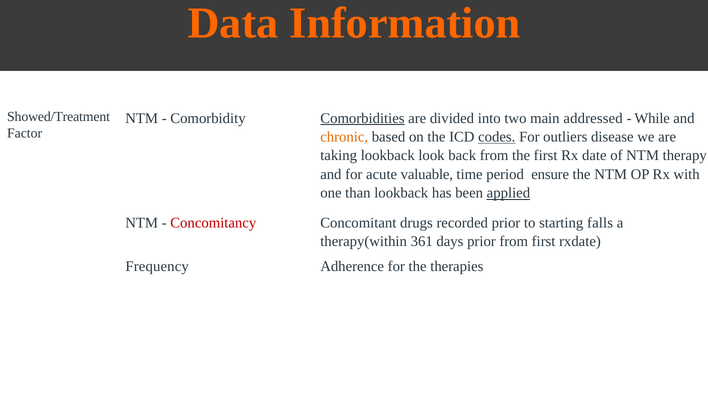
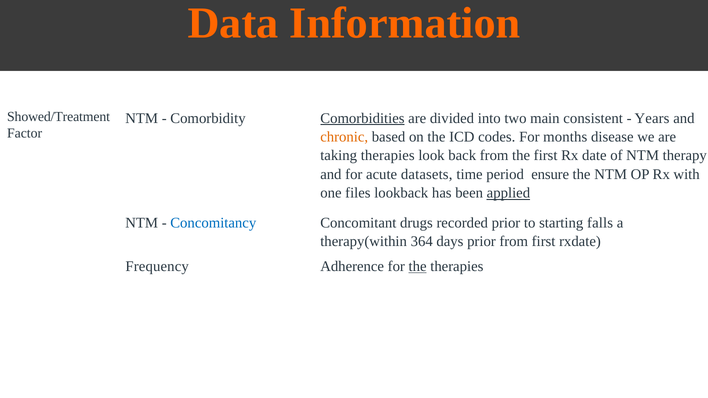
addressed: addressed -> consistent
While: While -> Years
codes underline: present -> none
outliers: outliers -> months
taking lookback: lookback -> therapies
valuable: valuable -> datasets
than: than -> files
Concomitancy colour: red -> blue
361: 361 -> 364
the at (418, 267) underline: none -> present
